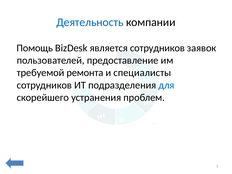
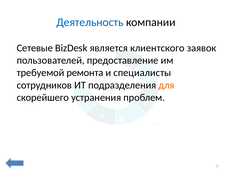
Помощь: Помощь -> Сетевые
является сотрудников: сотрудников -> клиентского
для colour: blue -> orange
